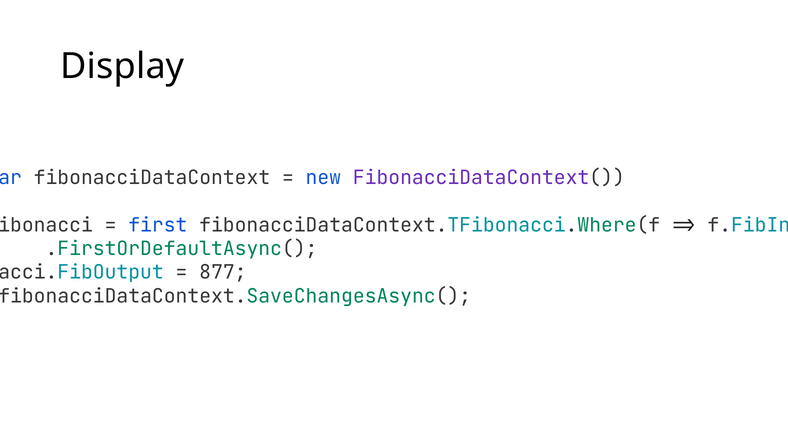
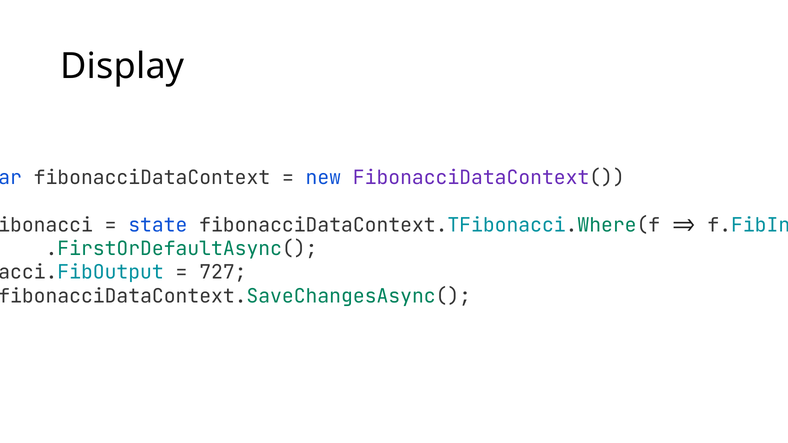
first: first -> state
877: 877 -> 727
